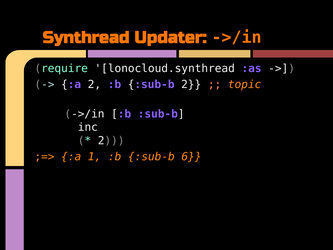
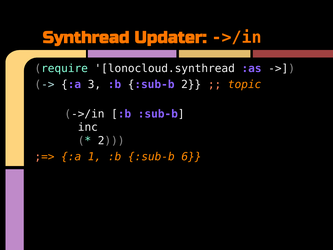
:a 2: 2 -> 3
